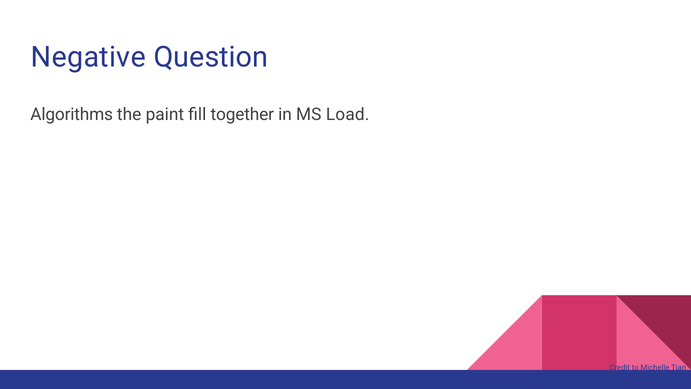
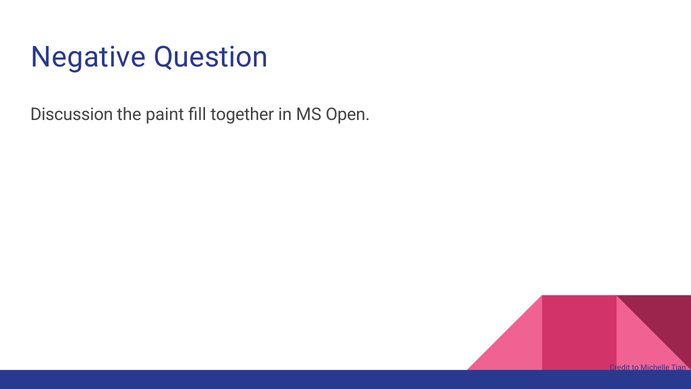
Algorithms: Algorithms -> Discussion
Load: Load -> Open
